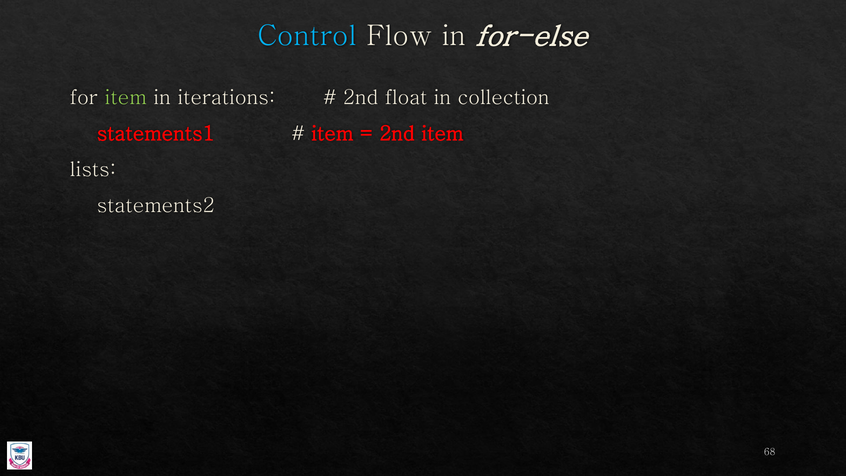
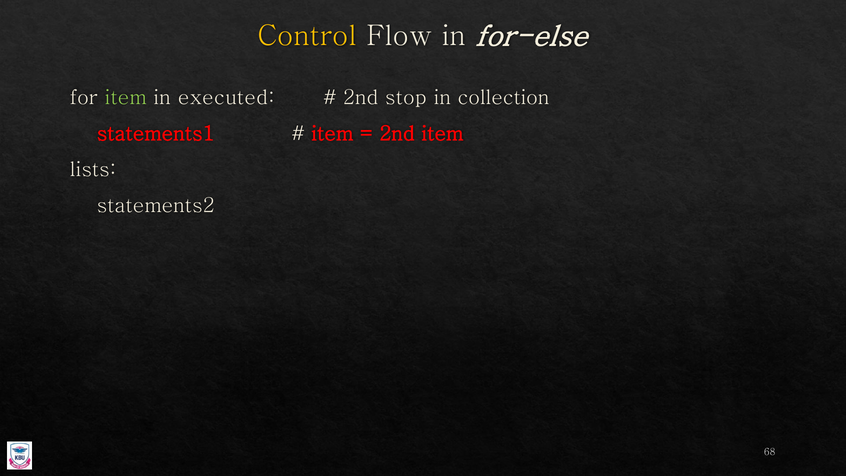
Control colour: light blue -> yellow
iterations: iterations -> executed
float: float -> stop
